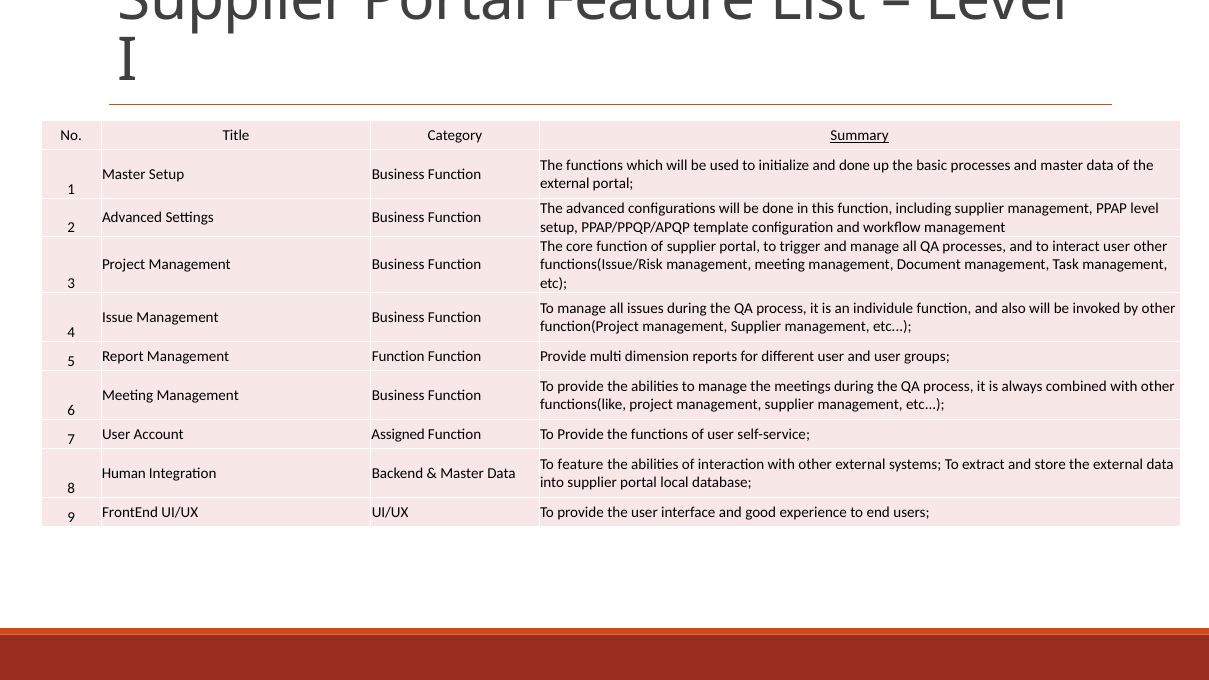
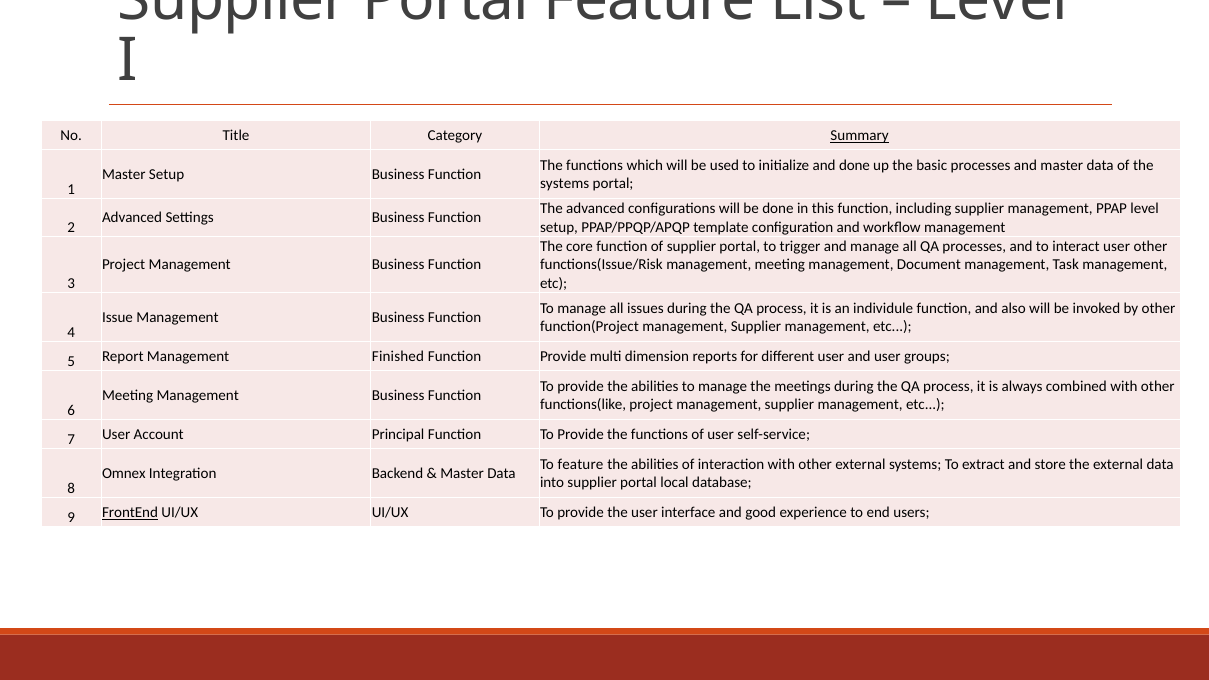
external at (565, 184): external -> systems
Management Function: Function -> Finished
Assigned: Assigned -> Principal
Human: Human -> Omnex
FrontEnd underline: none -> present
